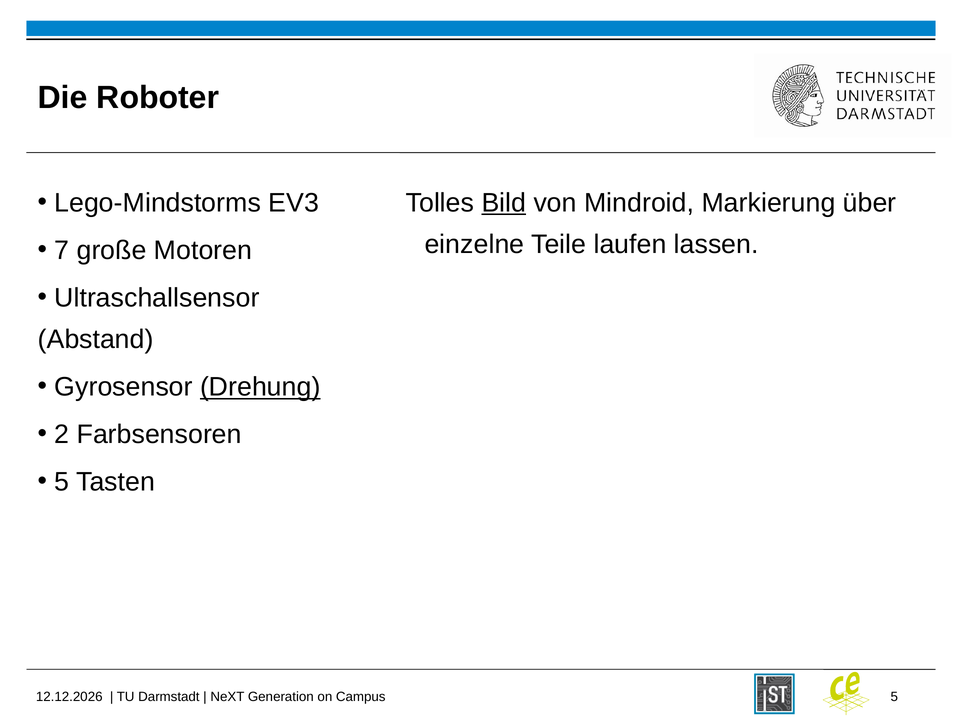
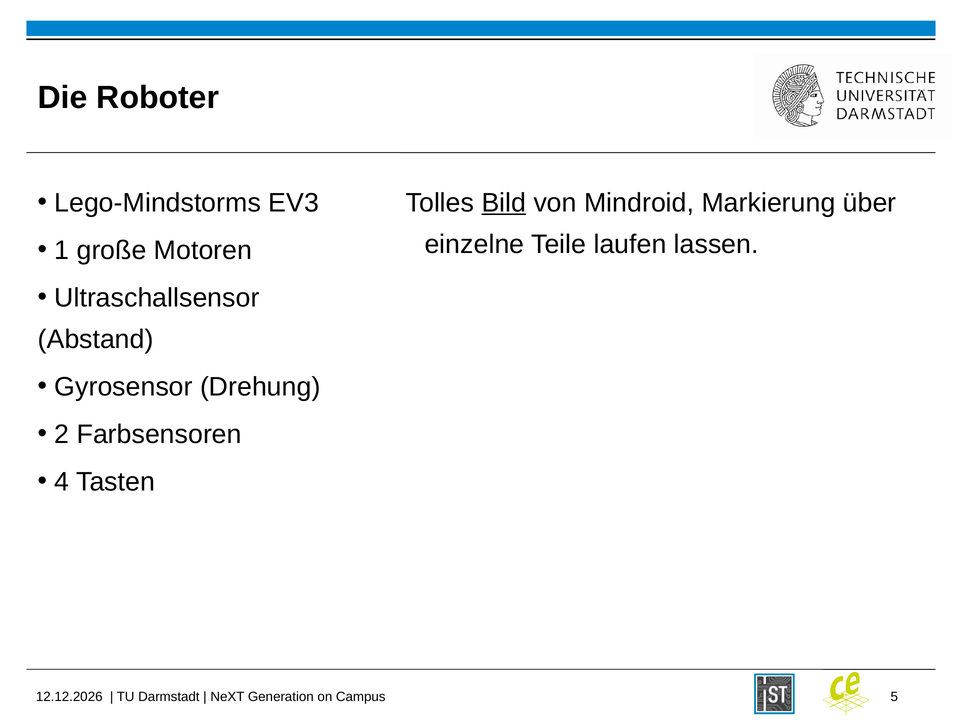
7: 7 -> 1
Drehung underline: present -> none
5 at (62, 482): 5 -> 4
